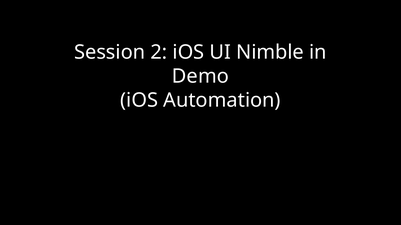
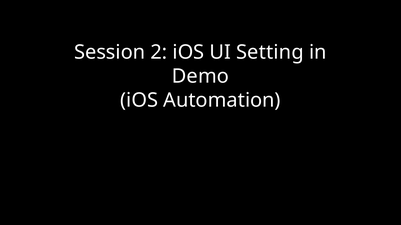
Nimble: Nimble -> Setting
